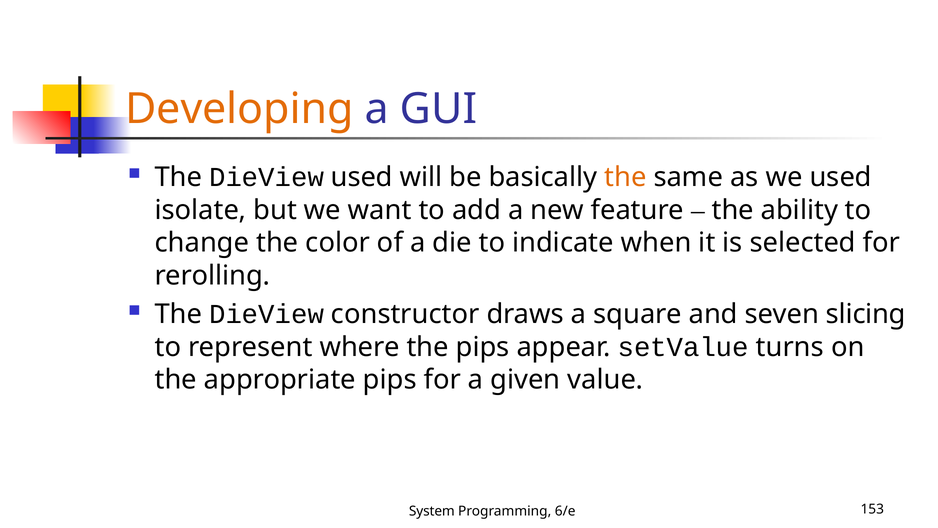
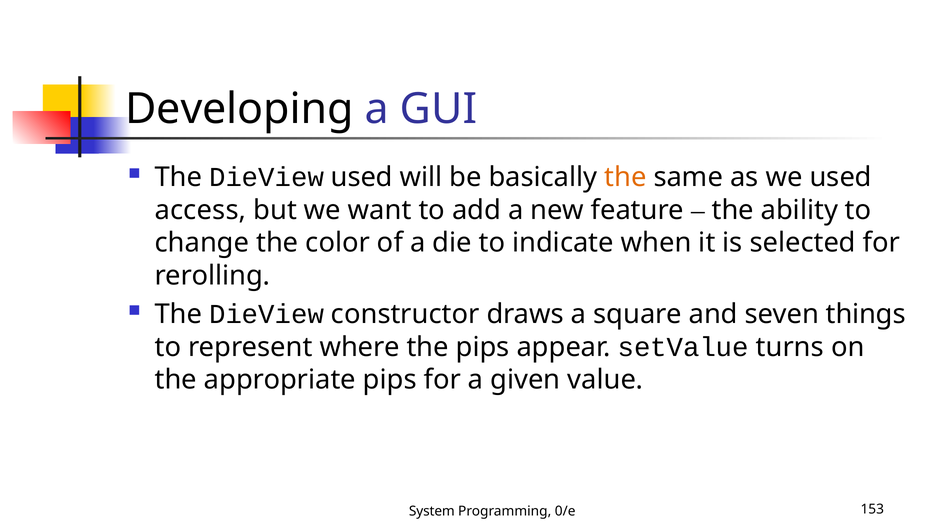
Developing colour: orange -> black
isolate: isolate -> access
slicing: slicing -> things
6/e: 6/e -> 0/e
